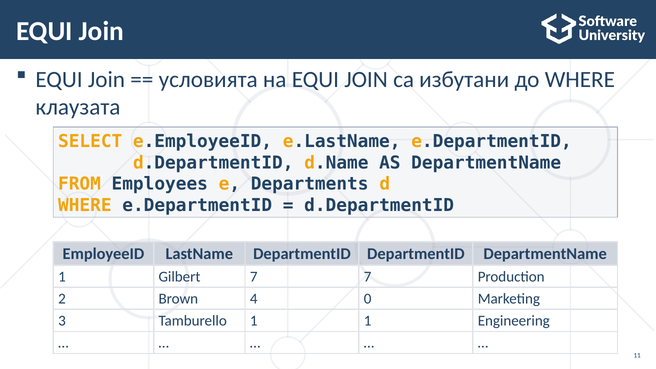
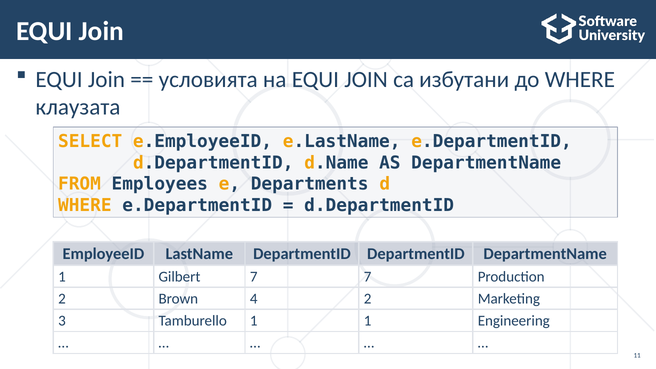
4 0: 0 -> 2
